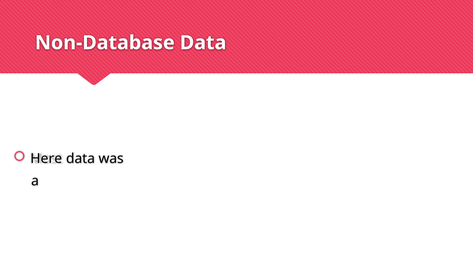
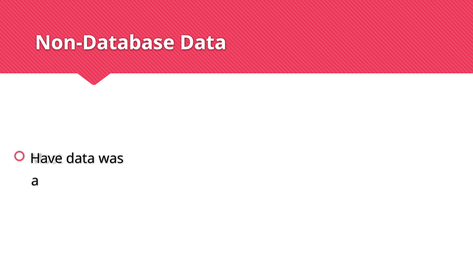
Here: Here -> Have
